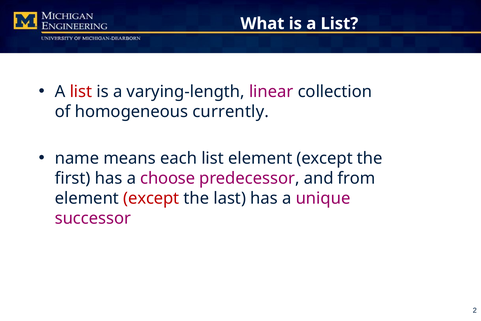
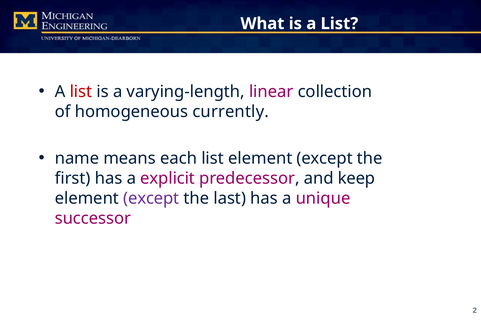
choose: choose -> explicit
from: from -> keep
except at (151, 198) colour: red -> purple
